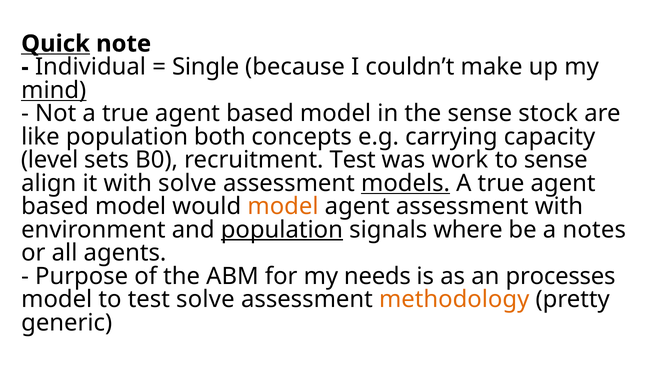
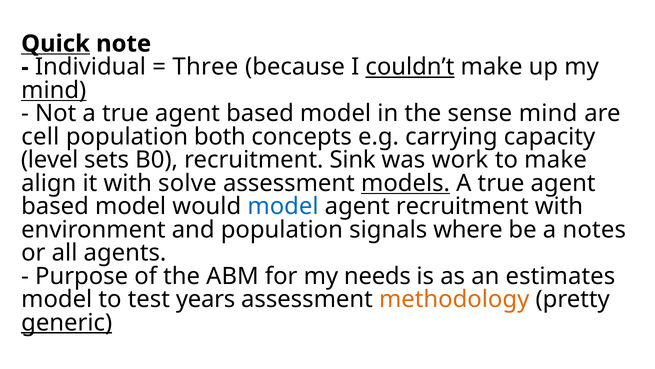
Single: Single -> Three
couldn’t underline: none -> present
sense stock: stock -> mind
like: like -> cell
recruitment Test: Test -> Sink
to sense: sense -> make
model at (283, 206) colour: orange -> blue
agent assessment: assessment -> recruitment
population at (282, 229) underline: present -> none
processes: processes -> estimates
test solve: solve -> years
generic underline: none -> present
